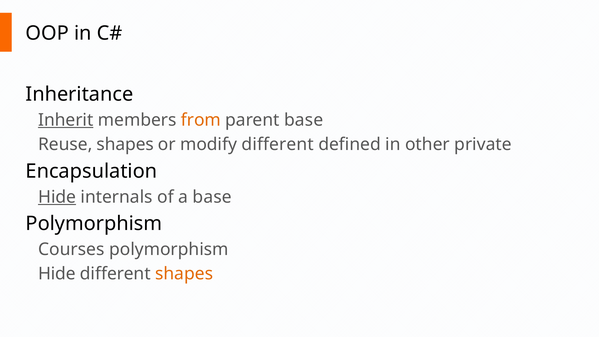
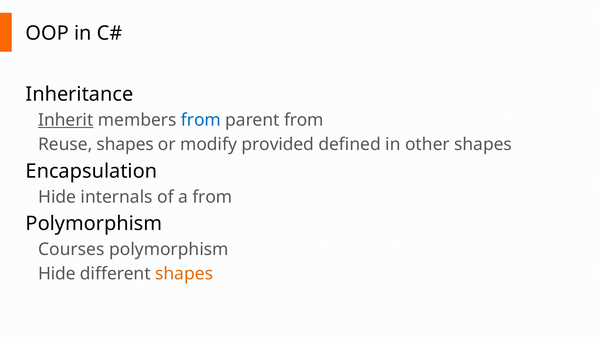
from at (201, 120) colour: orange -> blue
parent base: base -> from
modify different: different -> provided
other private: private -> shapes
Hide at (57, 197) underline: present -> none
a base: base -> from
